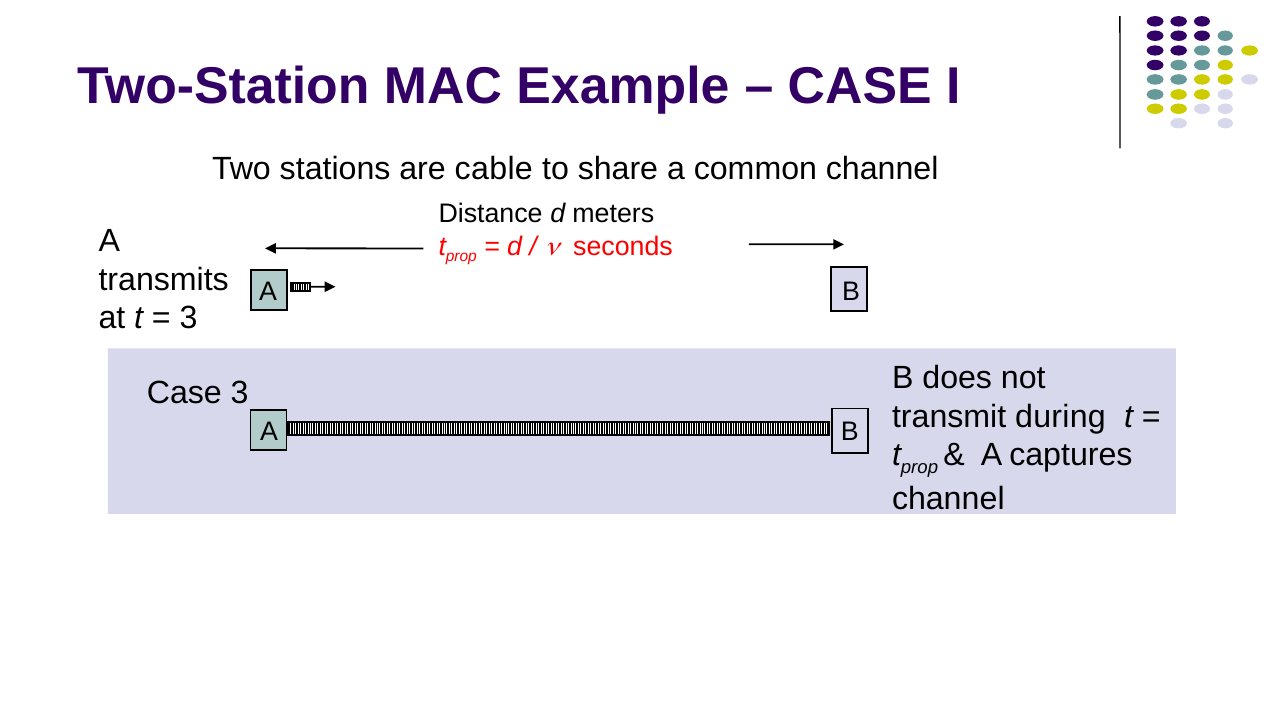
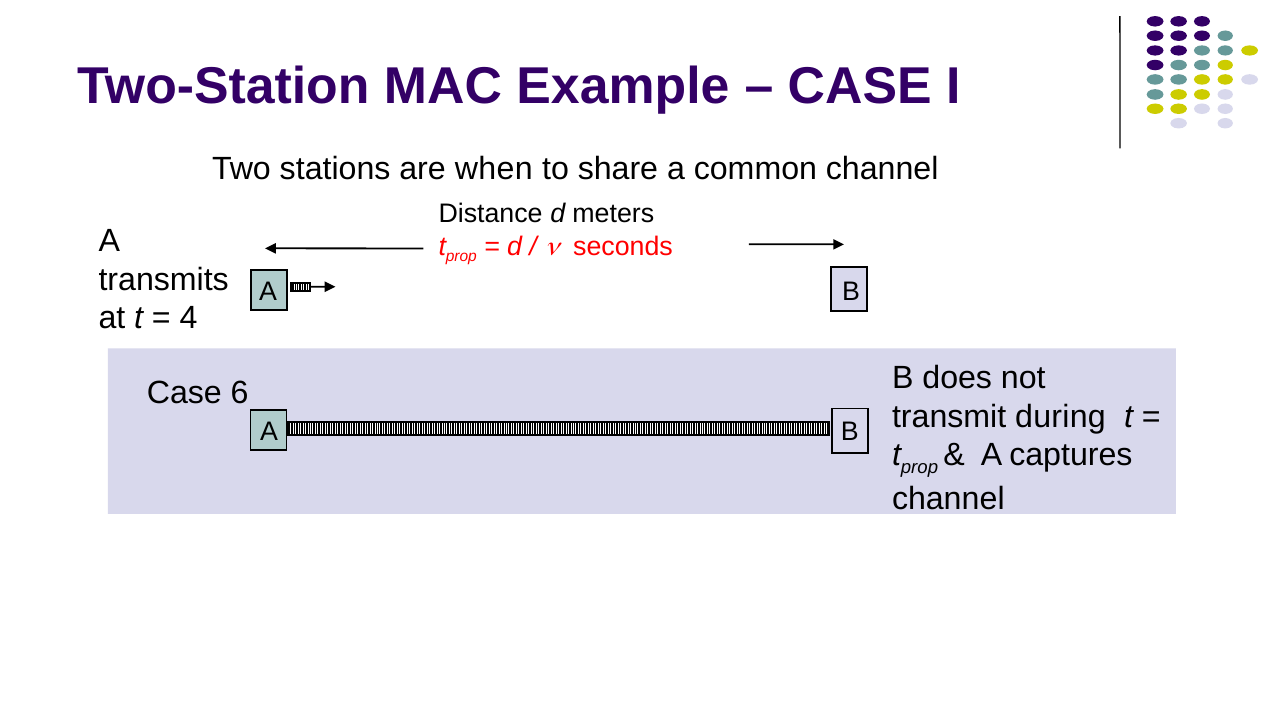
cable: cable -> when
3 at (188, 318): 3 -> 4
Case 3: 3 -> 6
